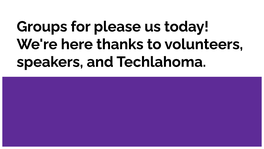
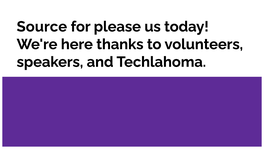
Groups: Groups -> Source
